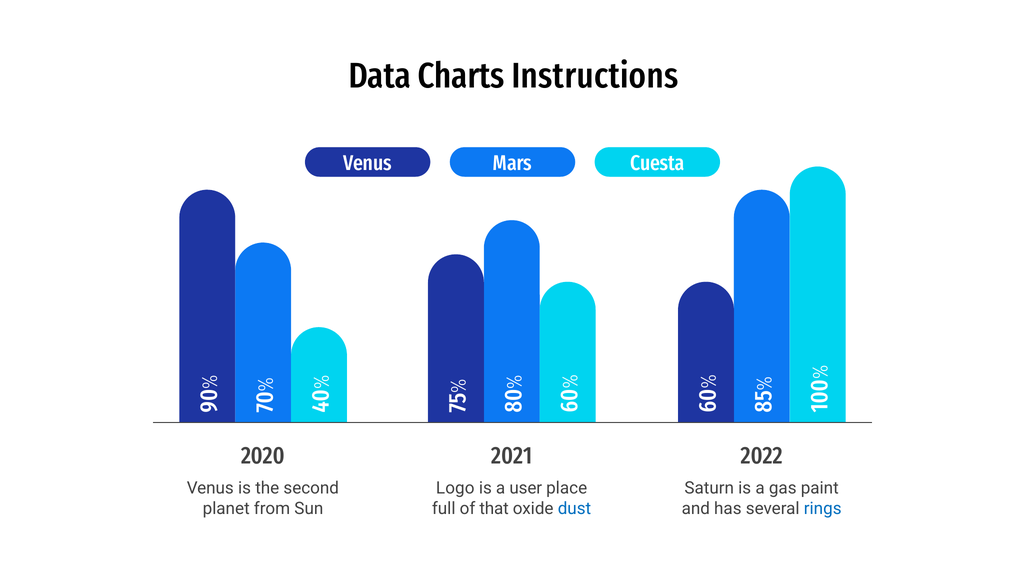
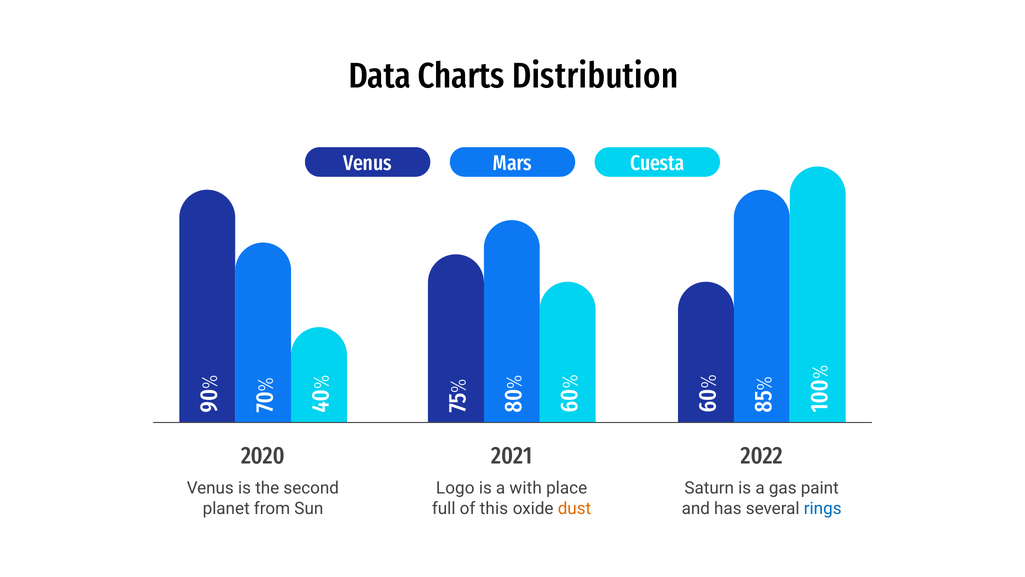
Instructions: Instructions -> Distribution
user: user -> with
that: that -> this
dust colour: blue -> orange
